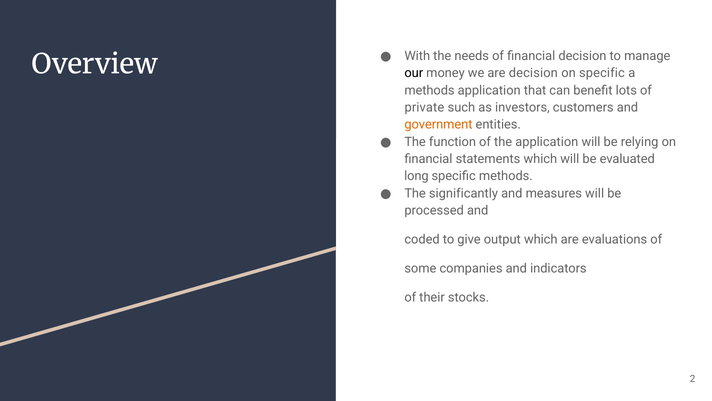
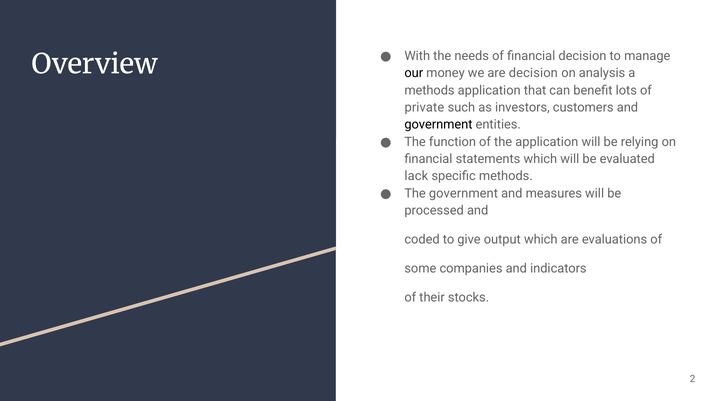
on specific: specific -> analysis
government at (438, 125) colour: orange -> black
long: long -> lack
The significantly: significantly -> government
